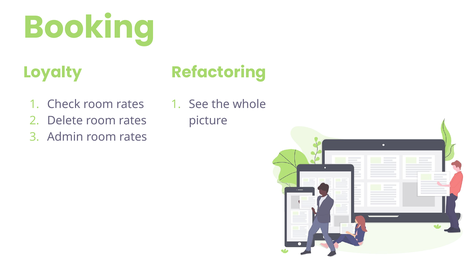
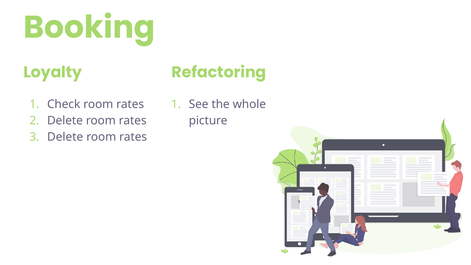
Admin at (65, 137): Admin -> Delete
